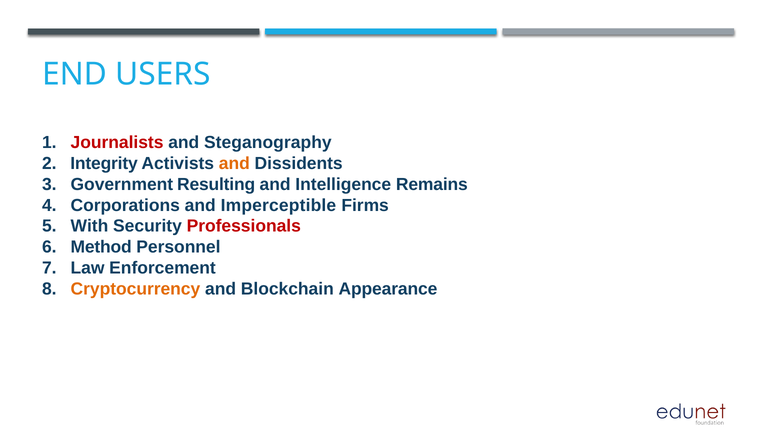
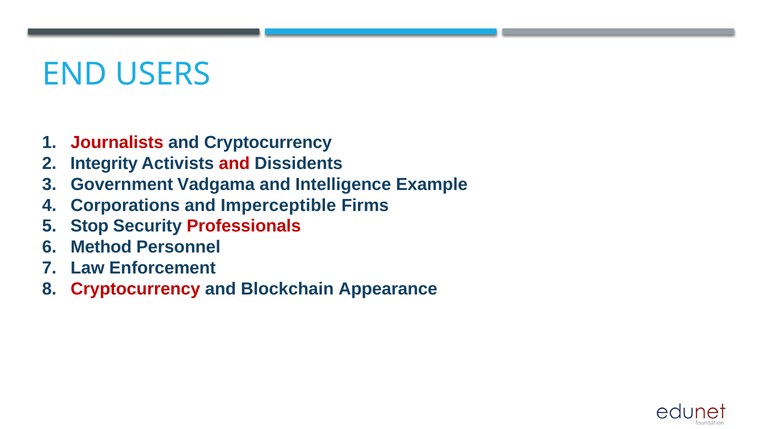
and Steganography: Steganography -> Cryptocurrency
and at (234, 163) colour: orange -> red
Resulting: Resulting -> Vadgama
Remains: Remains -> Example
With: With -> Stop
Cryptocurrency at (135, 289) colour: orange -> red
